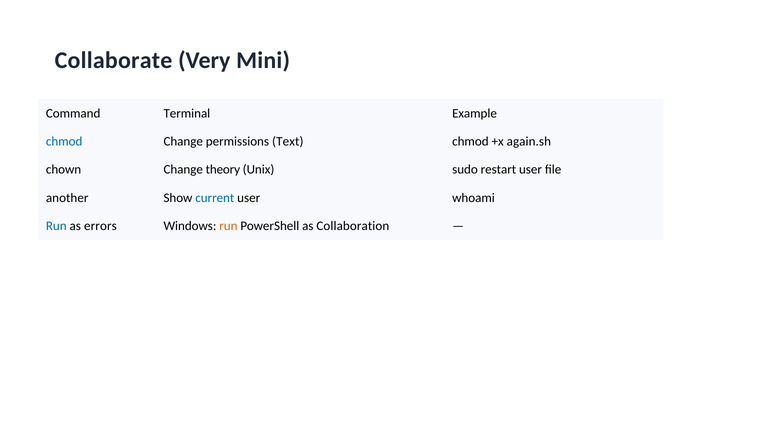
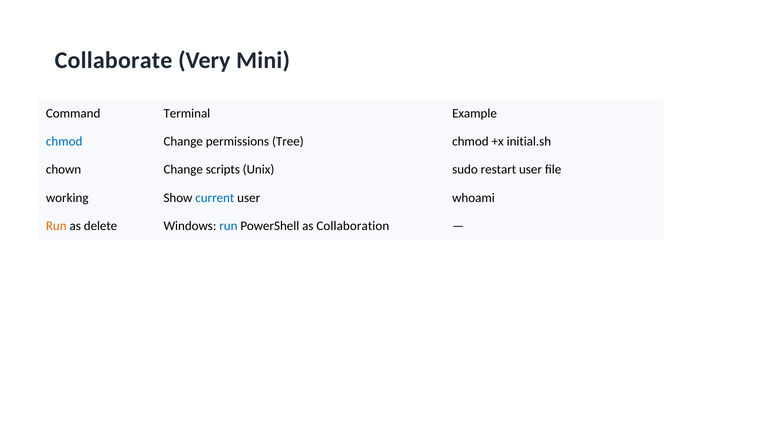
Text: Text -> Tree
again.sh: again.sh -> initial.sh
theory: theory -> scripts
another: another -> working
Run at (56, 226) colour: blue -> orange
errors: errors -> delete
run at (228, 226) colour: orange -> blue
